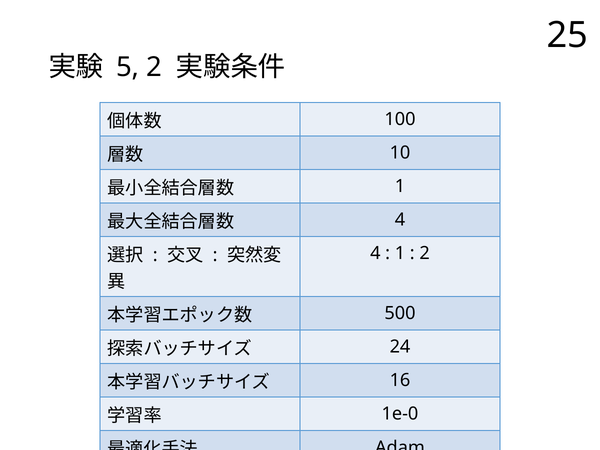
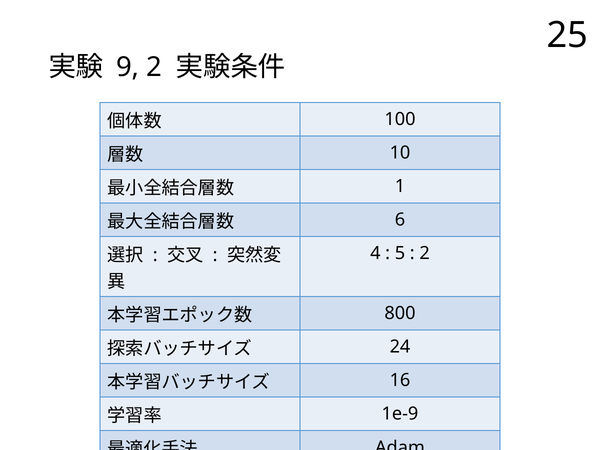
5: 5 -> 9
4 at (400, 220): 4 -> 6
1 at (400, 253): 1 -> 5
500: 500 -> 800
1e-0: 1e-0 -> 1e-9
